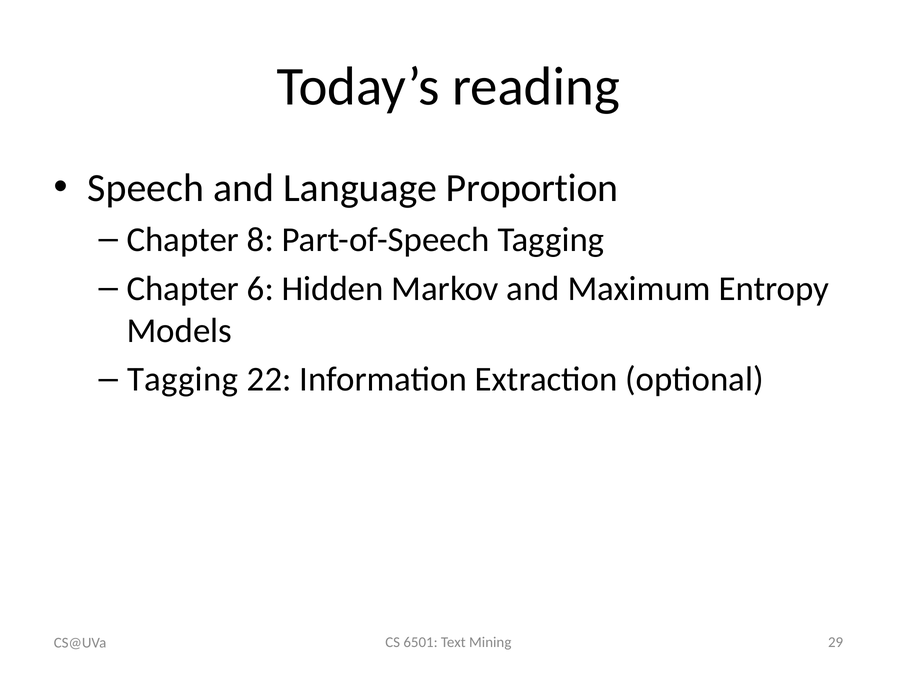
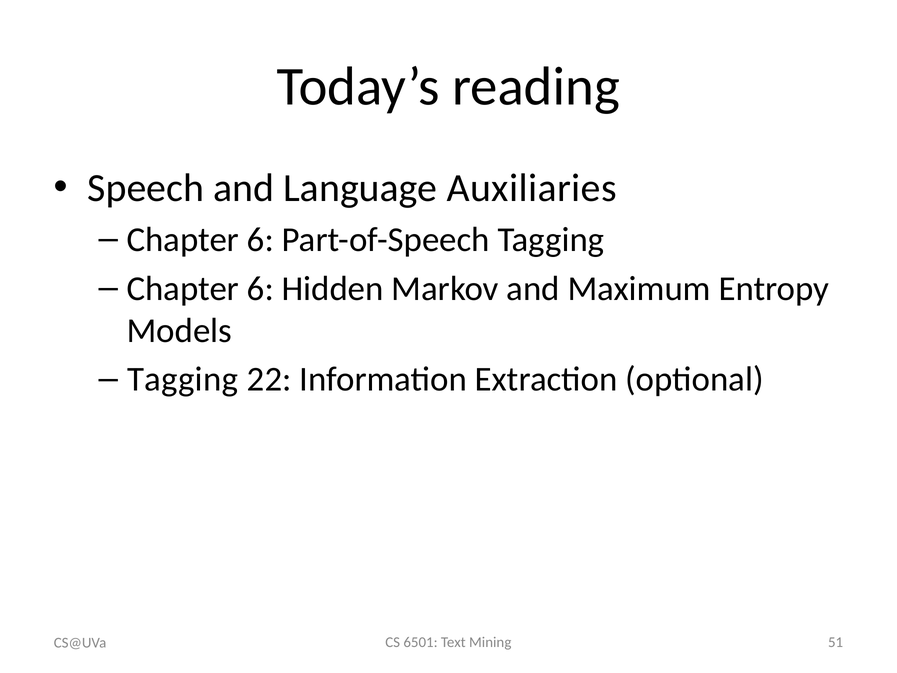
Proportion: Proportion -> Auxiliaries
8 at (260, 240): 8 -> 6
29: 29 -> 51
